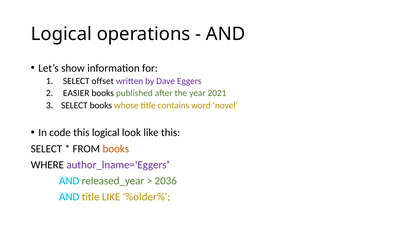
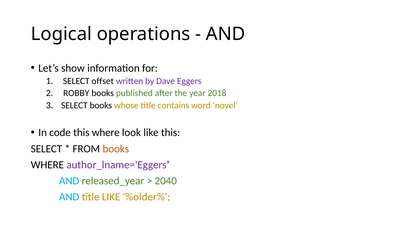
EASIER: EASIER -> ROBBY
2021: 2021 -> 2018
this logical: logical -> where
2036: 2036 -> 2040
